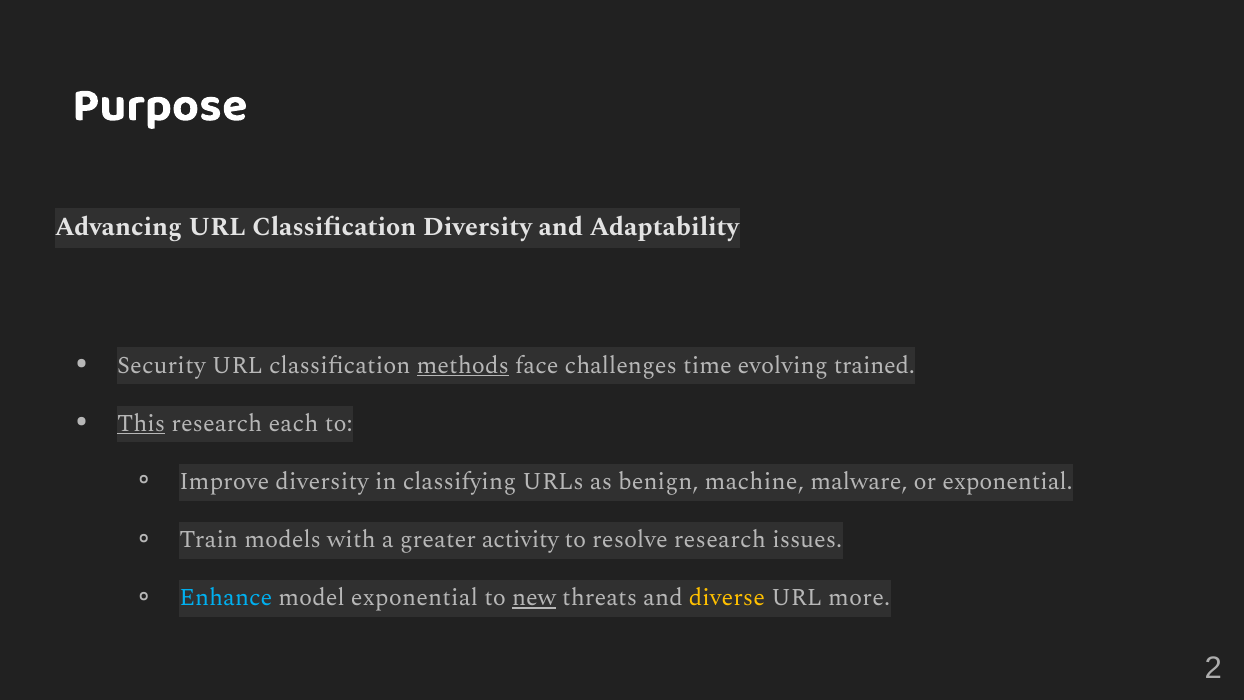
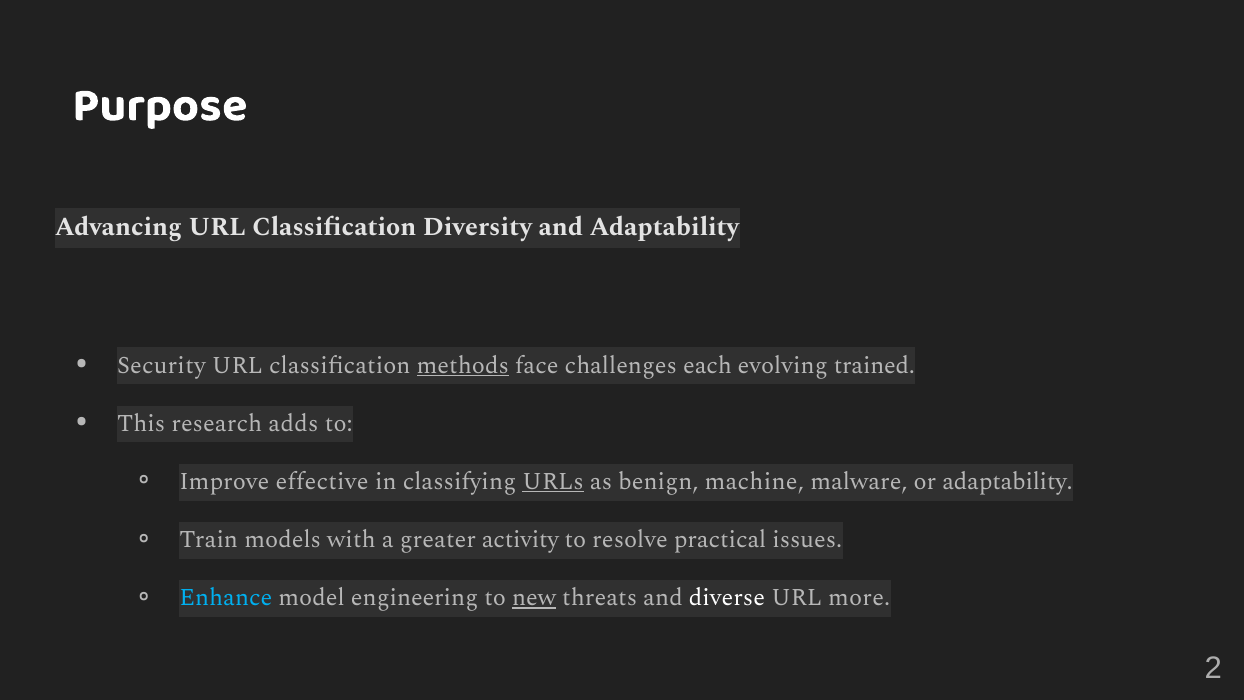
time: time -> each
This underline: present -> none
each: each -> adds
Improve diversity: diversity -> effective
URLs underline: none -> present
or exponential: exponential -> adaptability
resolve research: research -> practical
model exponential: exponential -> engineering
diverse colour: yellow -> white
